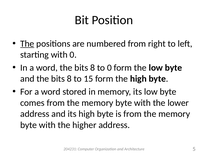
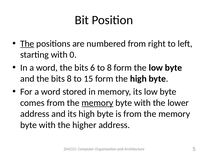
word the bits 8: 8 -> 6
to 0: 0 -> 8
memory at (97, 103) underline: none -> present
